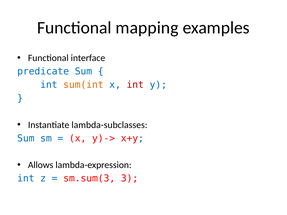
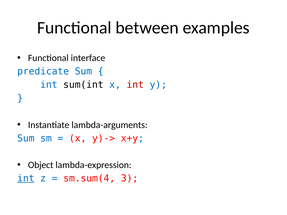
mapping: mapping -> between
sum(int colour: orange -> black
lambda-subclasses: lambda-subclasses -> lambda-arguments
Allows: Allows -> Object
int at (26, 179) underline: none -> present
sm.sum(3: sm.sum(3 -> sm.sum(4
